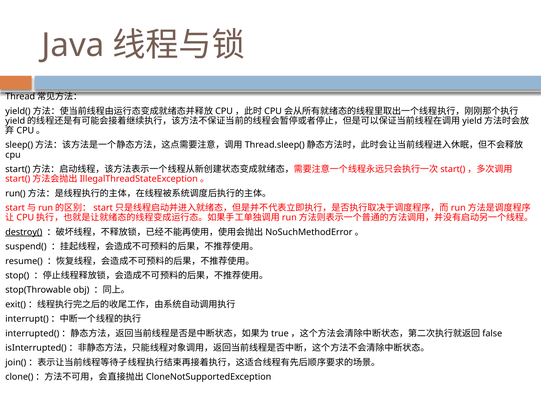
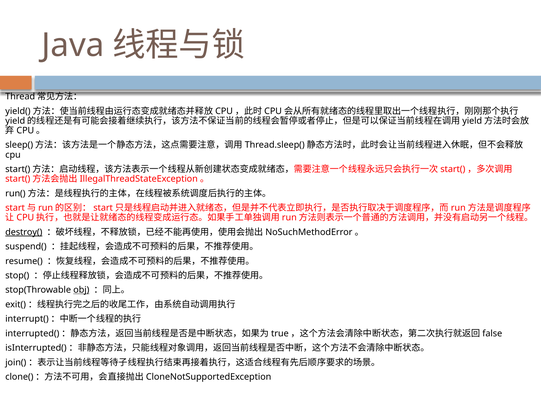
obj underline: none -> present
